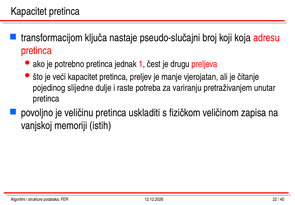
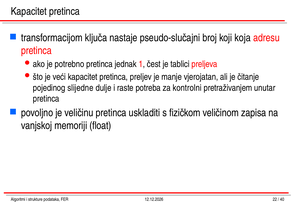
drugu: drugu -> tablici
variranju: variranju -> kontrolni
istih: istih -> float
